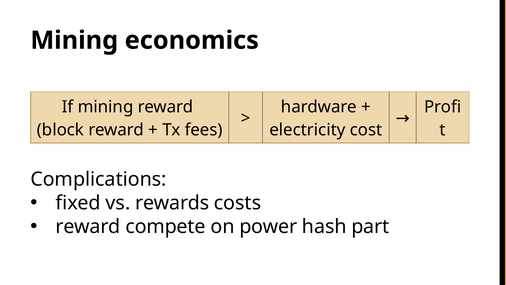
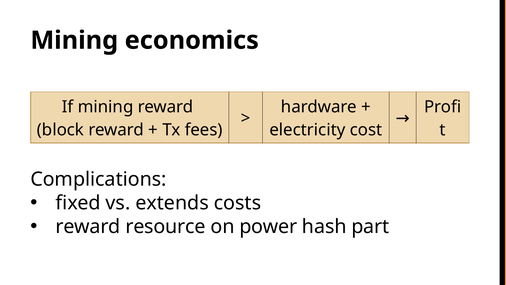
rewards: rewards -> extends
compete: compete -> resource
